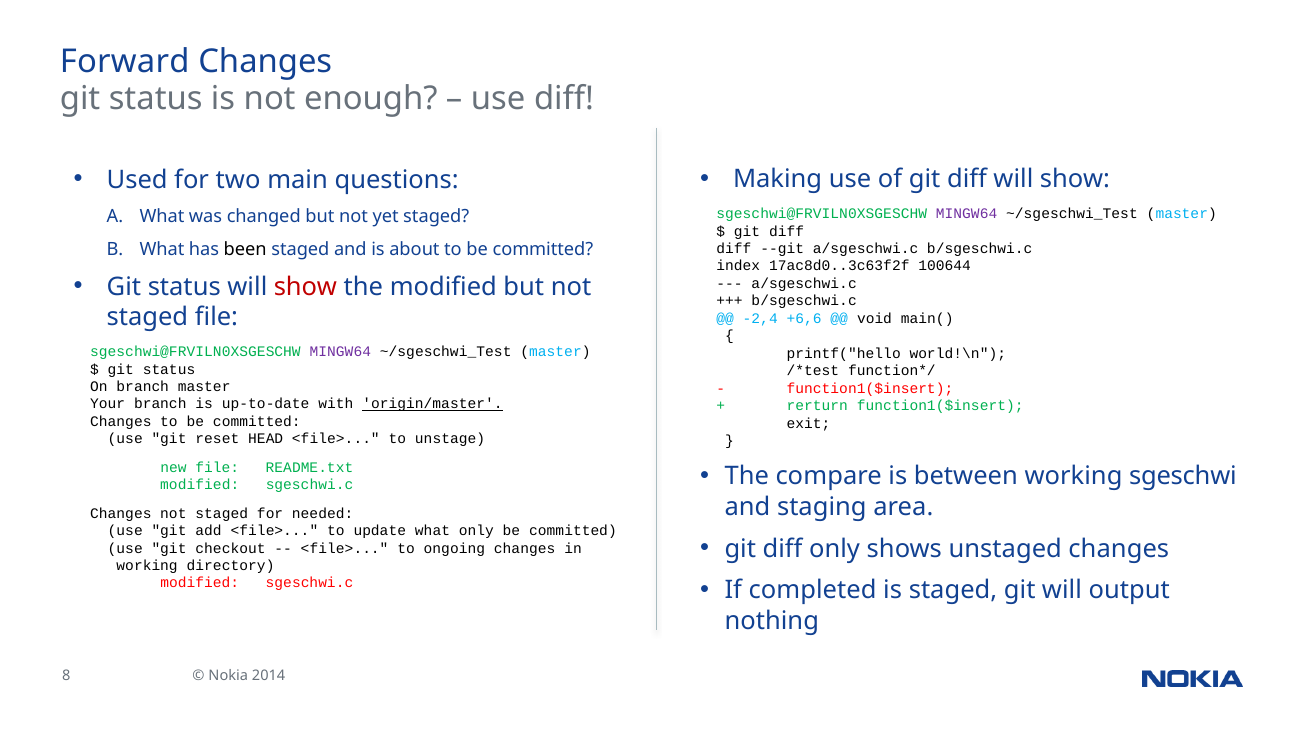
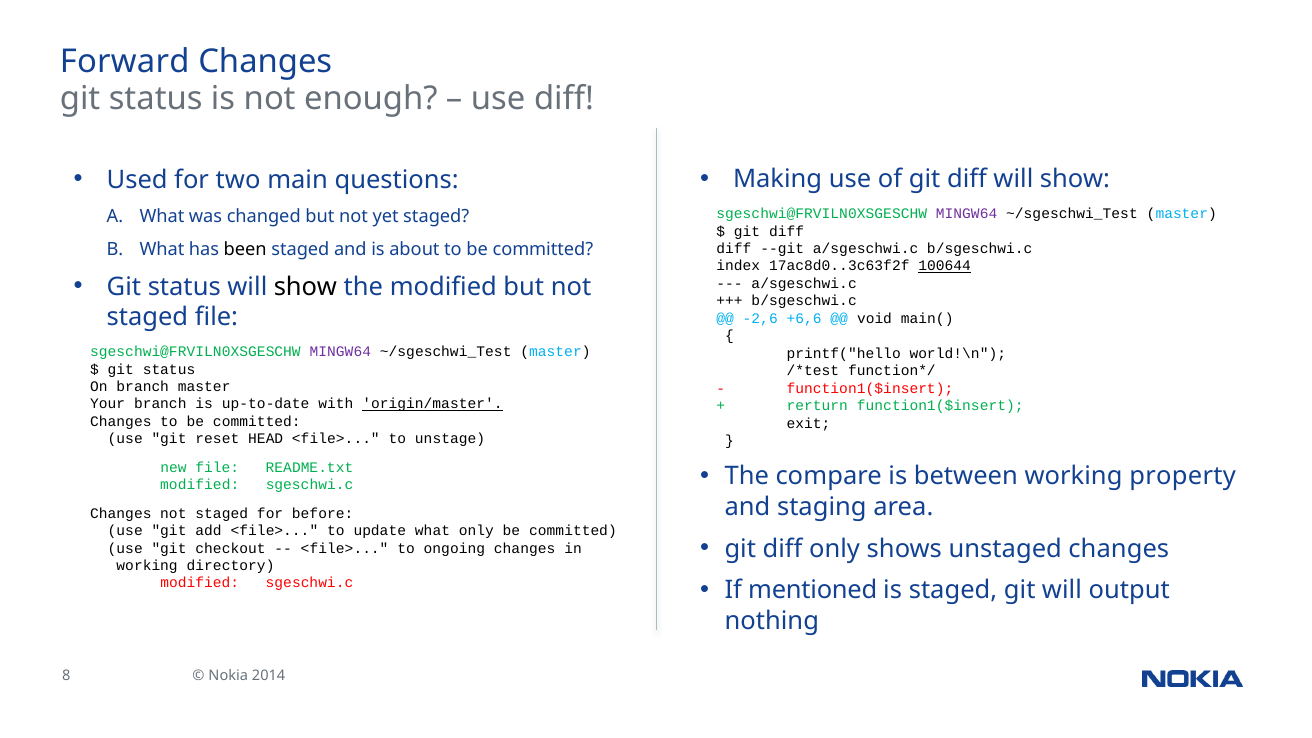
100644 underline: none -> present
show at (305, 287) colour: red -> black
-2,4: -2,4 -> -2,6
sgeschwi: sgeschwi -> property
needed: needed -> before
completed: completed -> mentioned
